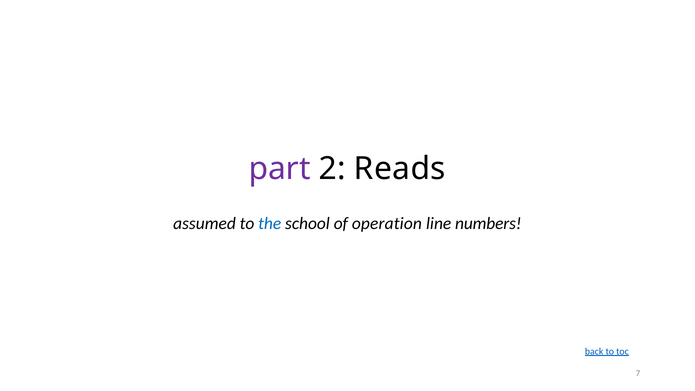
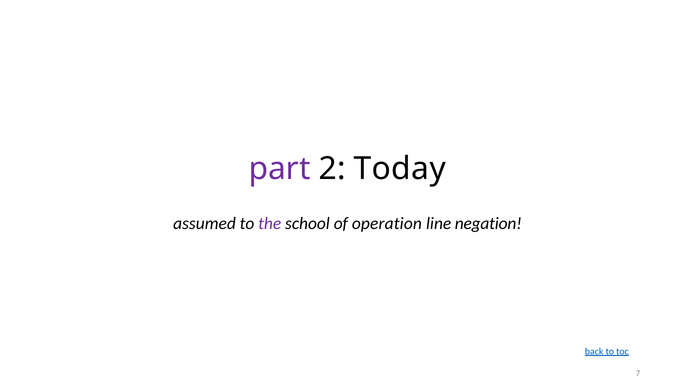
Reads: Reads -> Today
the colour: blue -> purple
numbers: numbers -> negation
